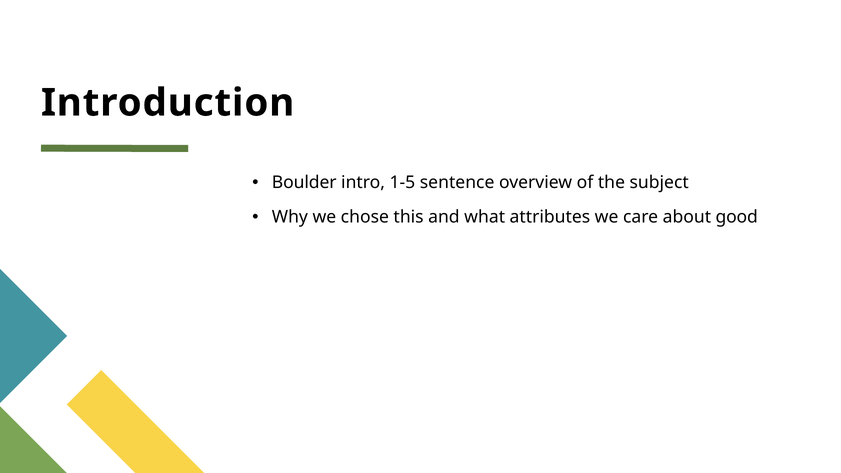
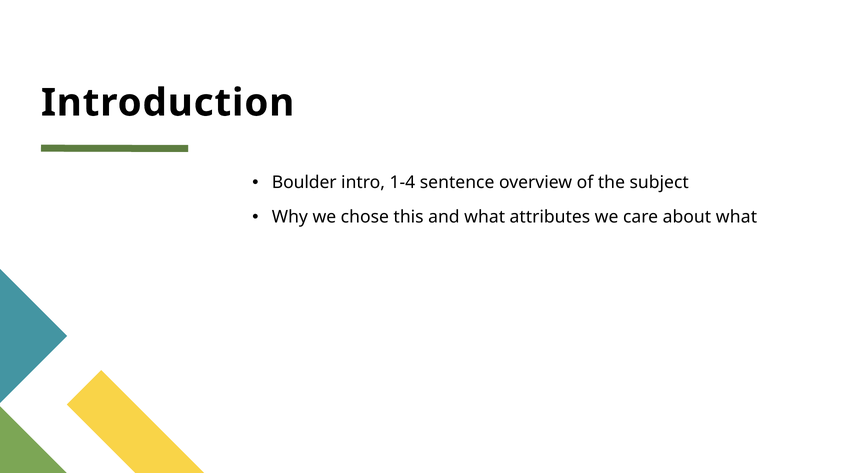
1-5: 1-5 -> 1-4
about good: good -> what
